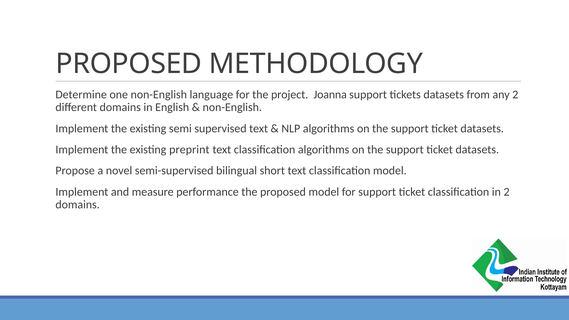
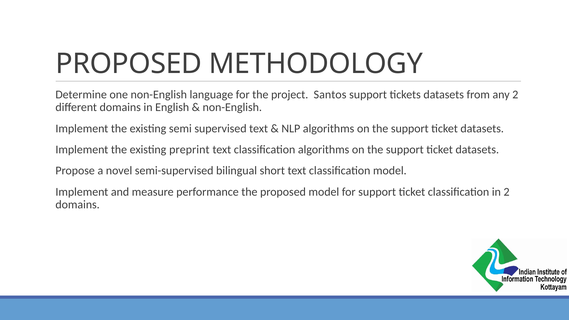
Joanna: Joanna -> Santos
